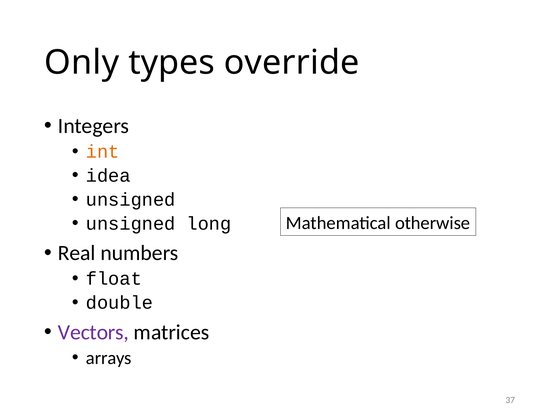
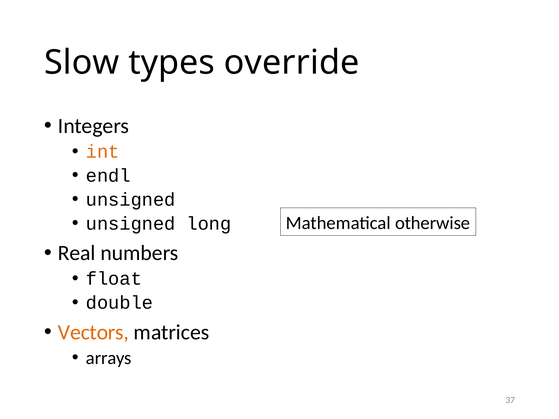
Only: Only -> Slow
idea: idea -> endl
Vectors colour: purple -> orange
